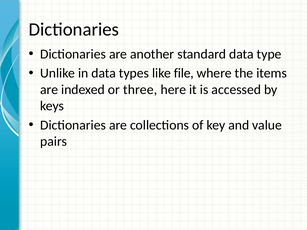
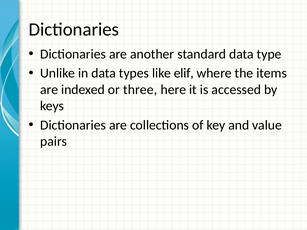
file: file -> elif
